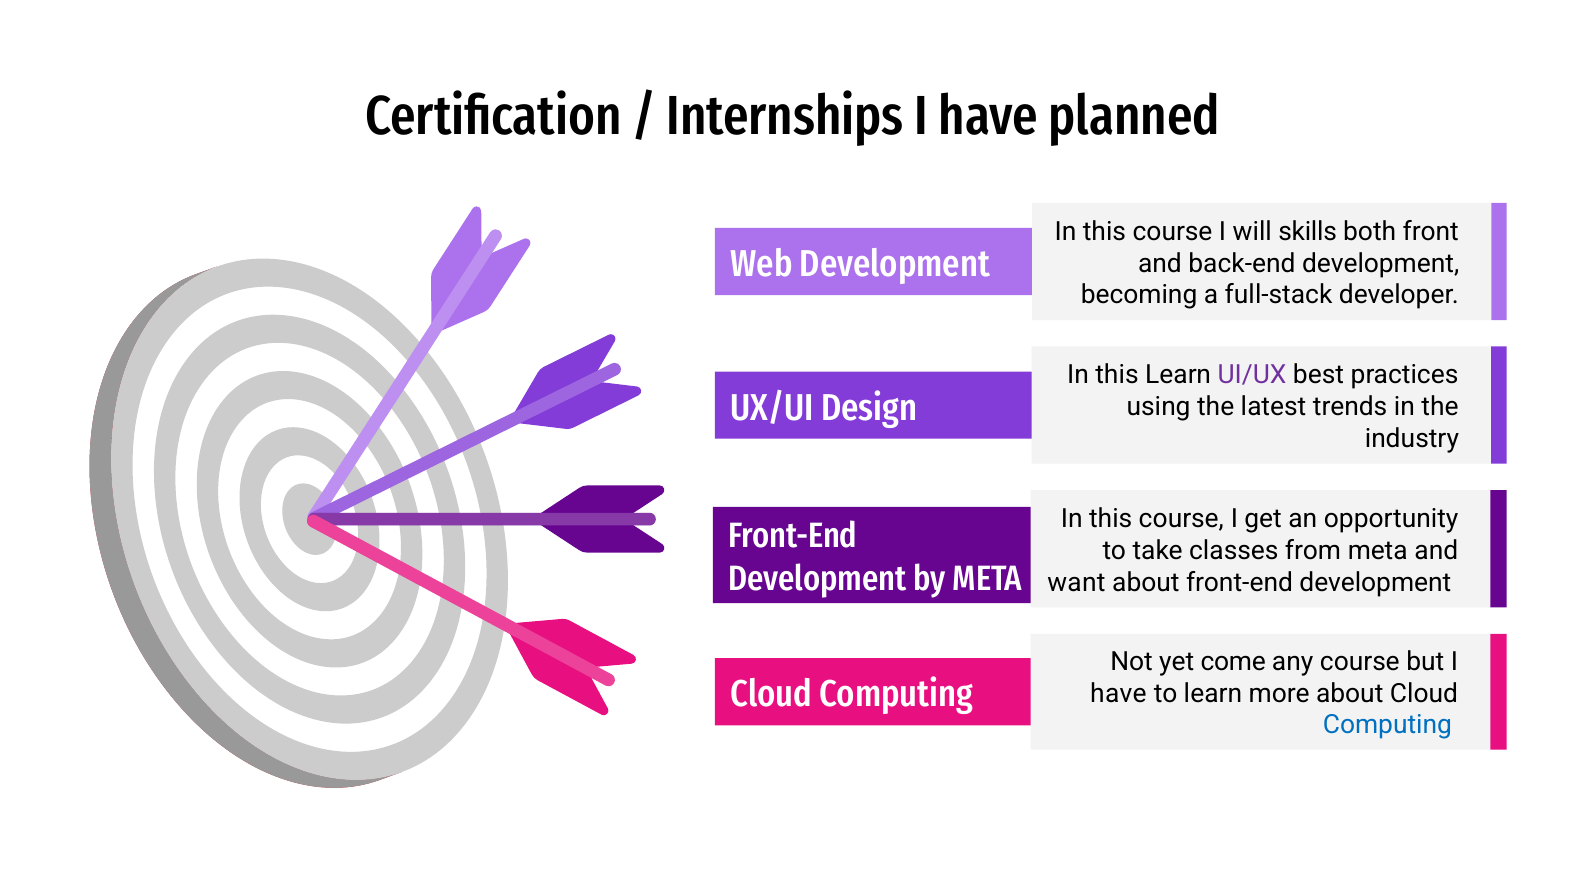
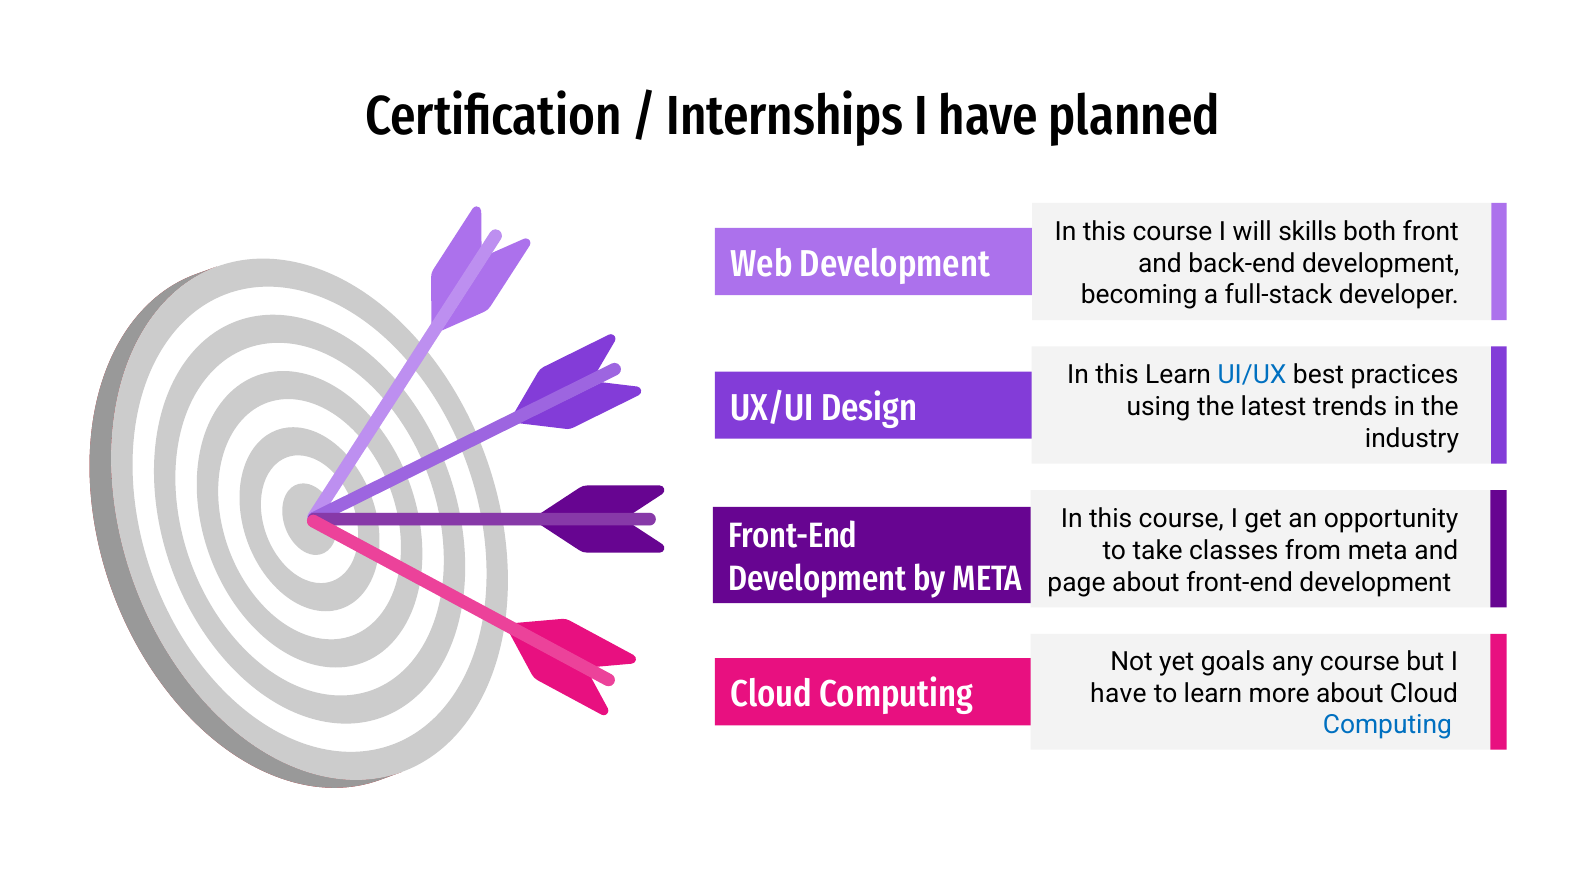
UI/UX colour: purple -> blue
want: want -> page
come: come -> goals
